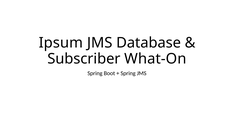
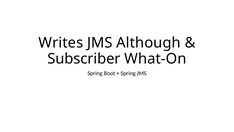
Ipsum: Ipsum -> Writes
Database: Database -> Although
